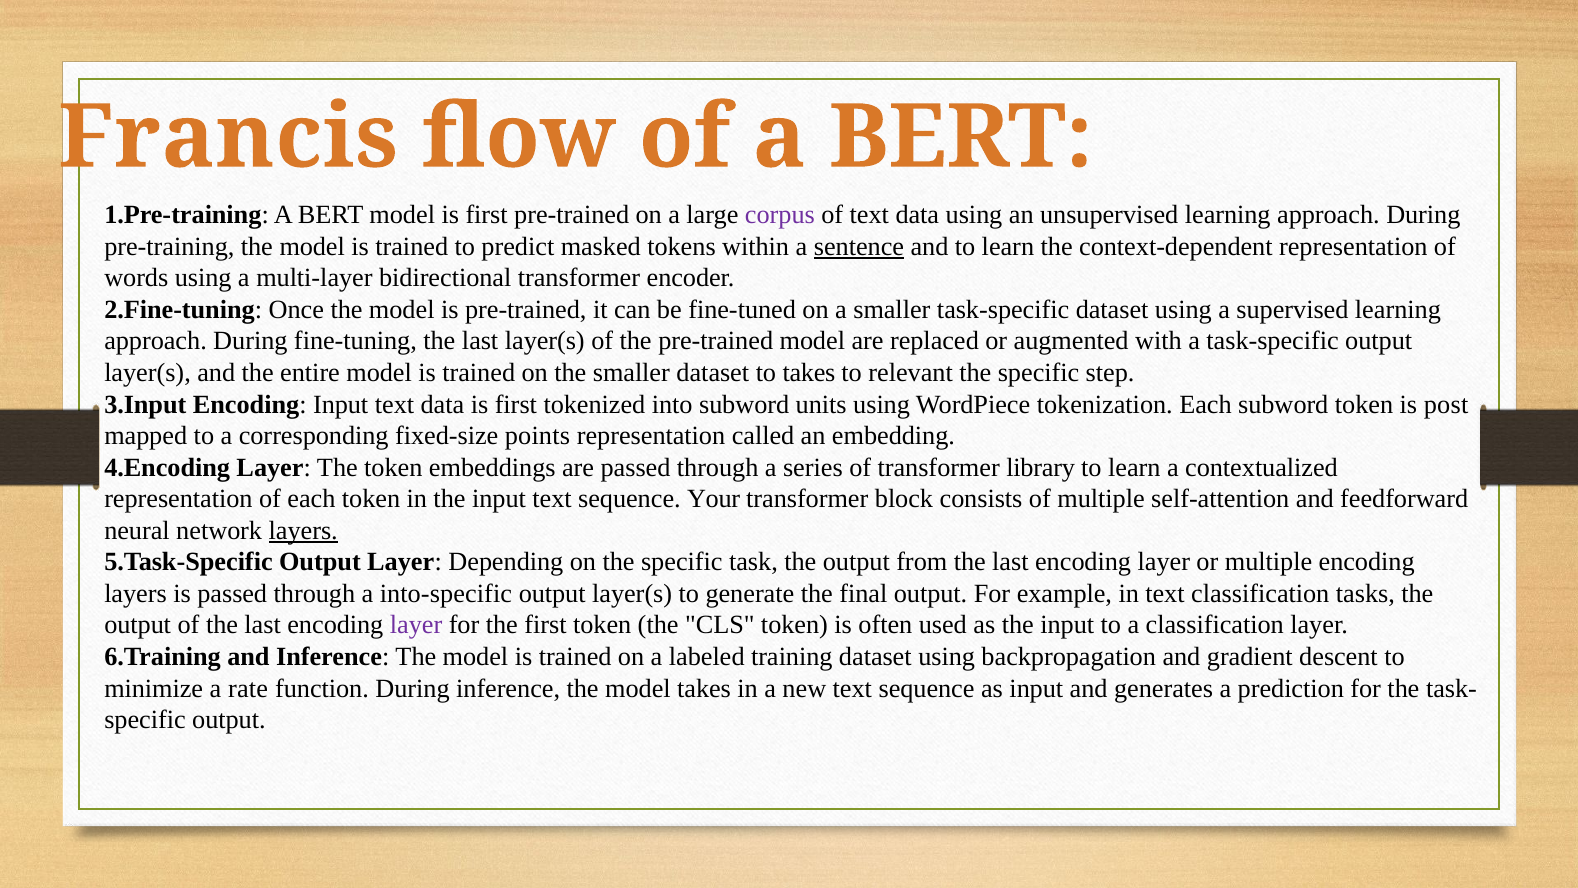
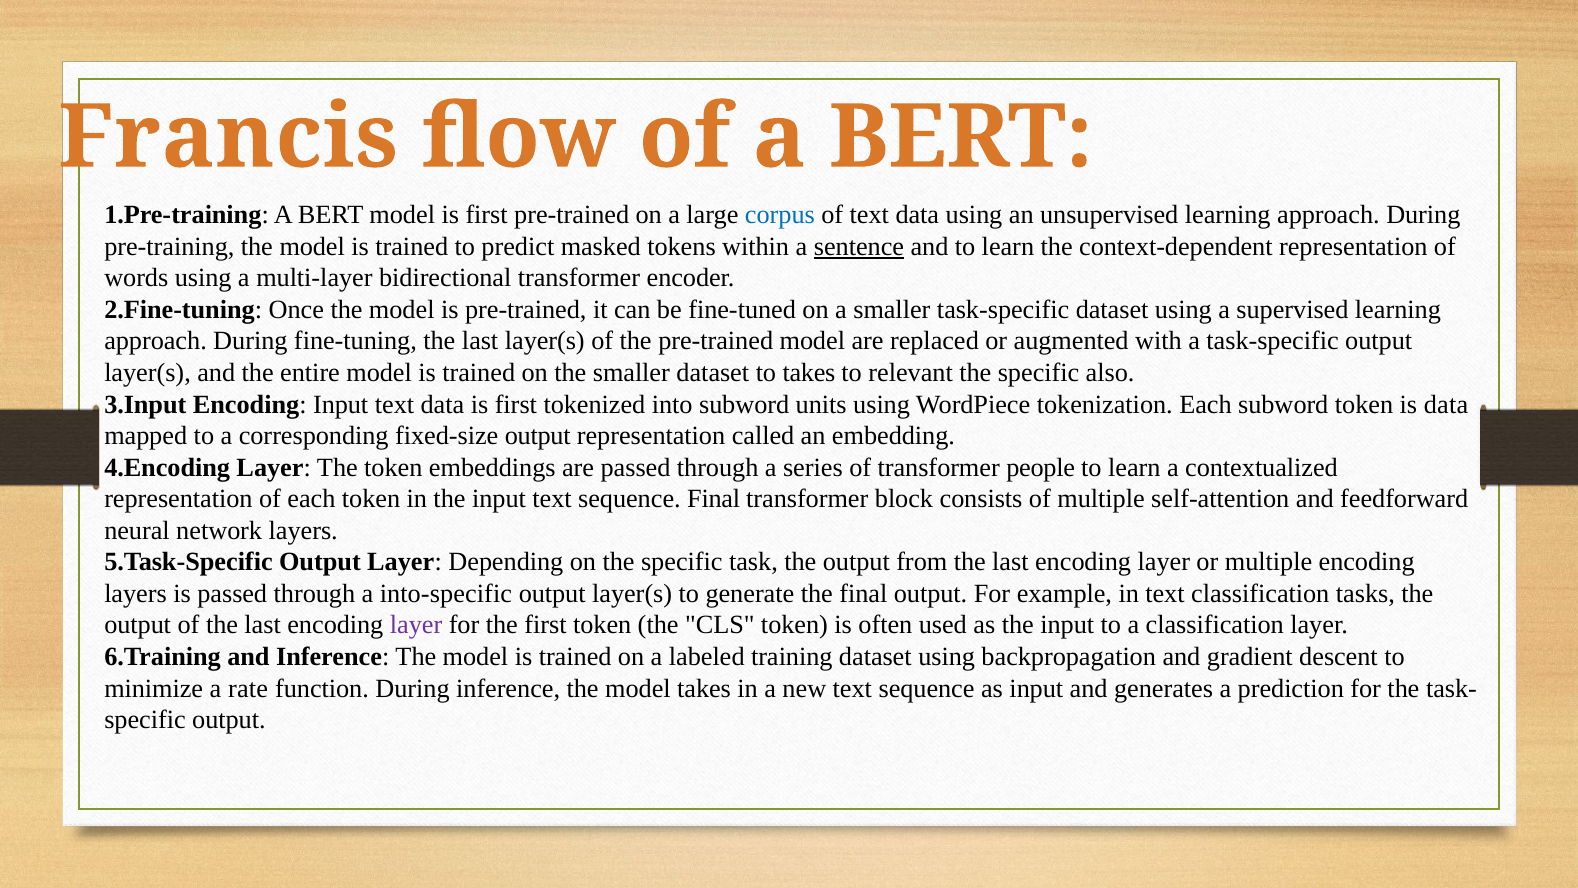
corpus colour: purple -> blue
step: step -> also
is post: post -> data
fixed-size points: points -> output
library: library -> people
sequence Your: Your -> Final
layers at (303, 530) underline: present -> none
